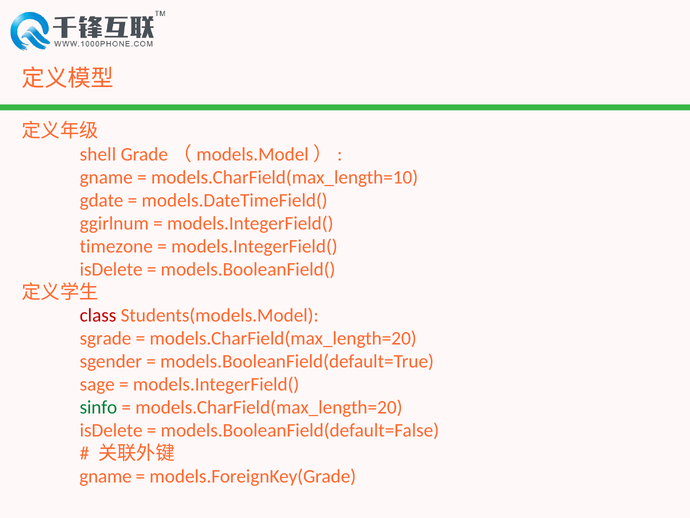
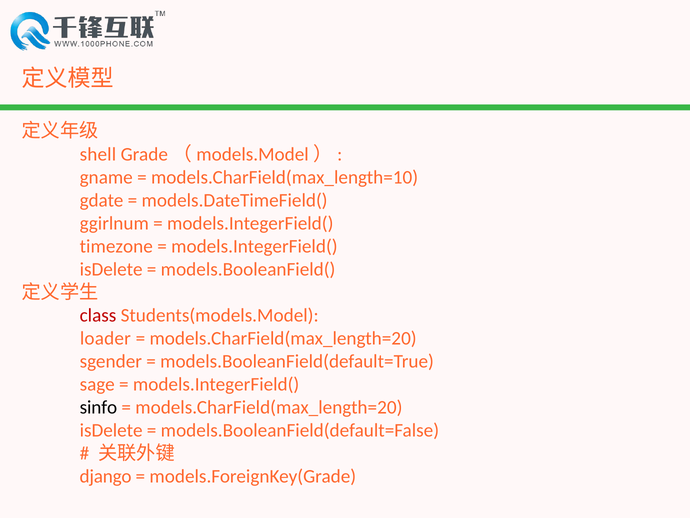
sgrade: sgrade -> loader
sinfo colour: green -> black
gname at (106, 476): gname -> django
